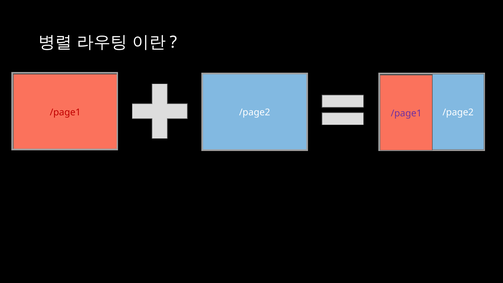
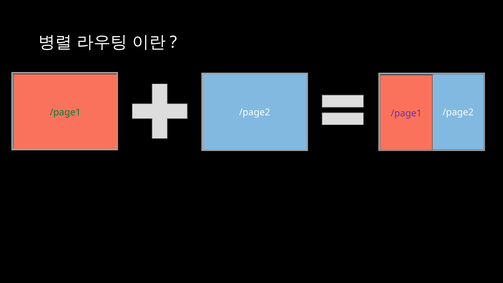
/page1 at (65, 113) colour: red -> green
